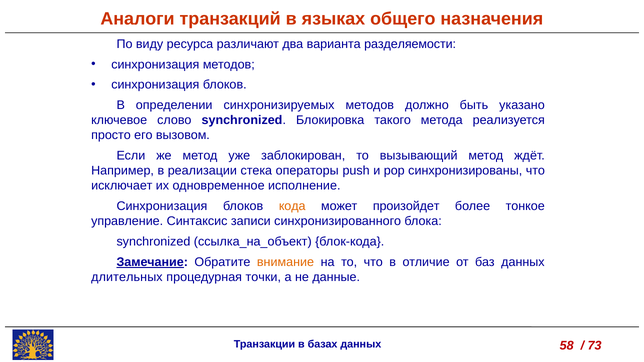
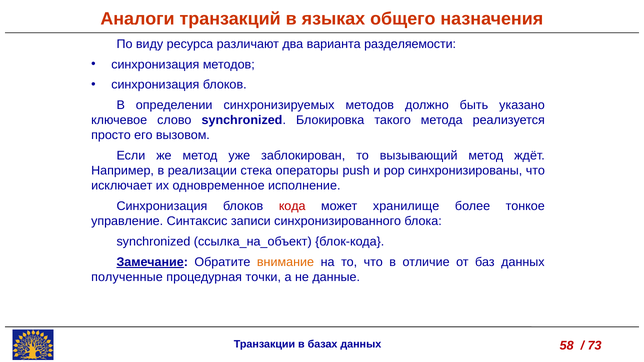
кода colour: orange -> red
произойдет: произойдет -> хранилище
длительных: длительных -> полученные
